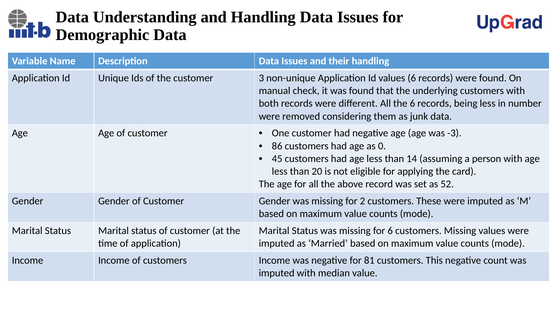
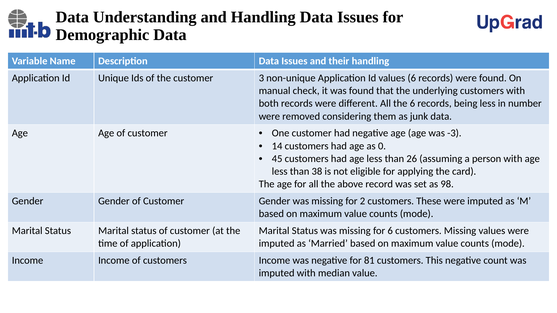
86: 86 -> 14
14: 14 -> 26
20: 20 -> 38
52: 52 -> 98
